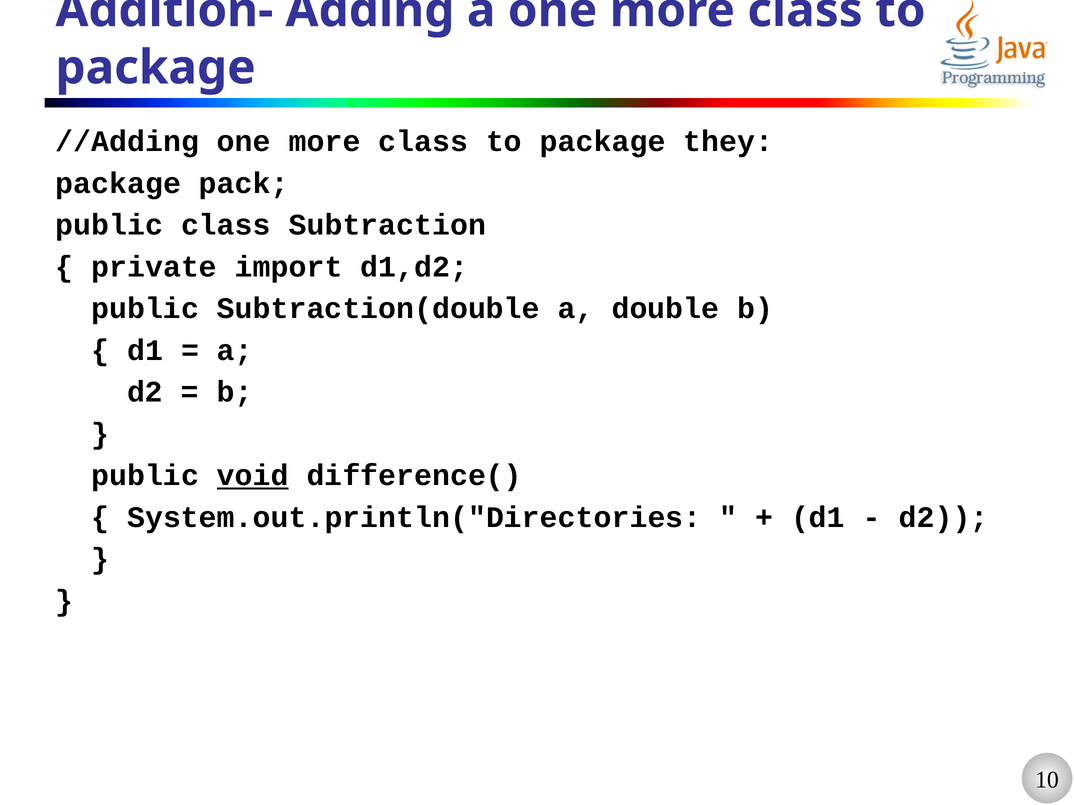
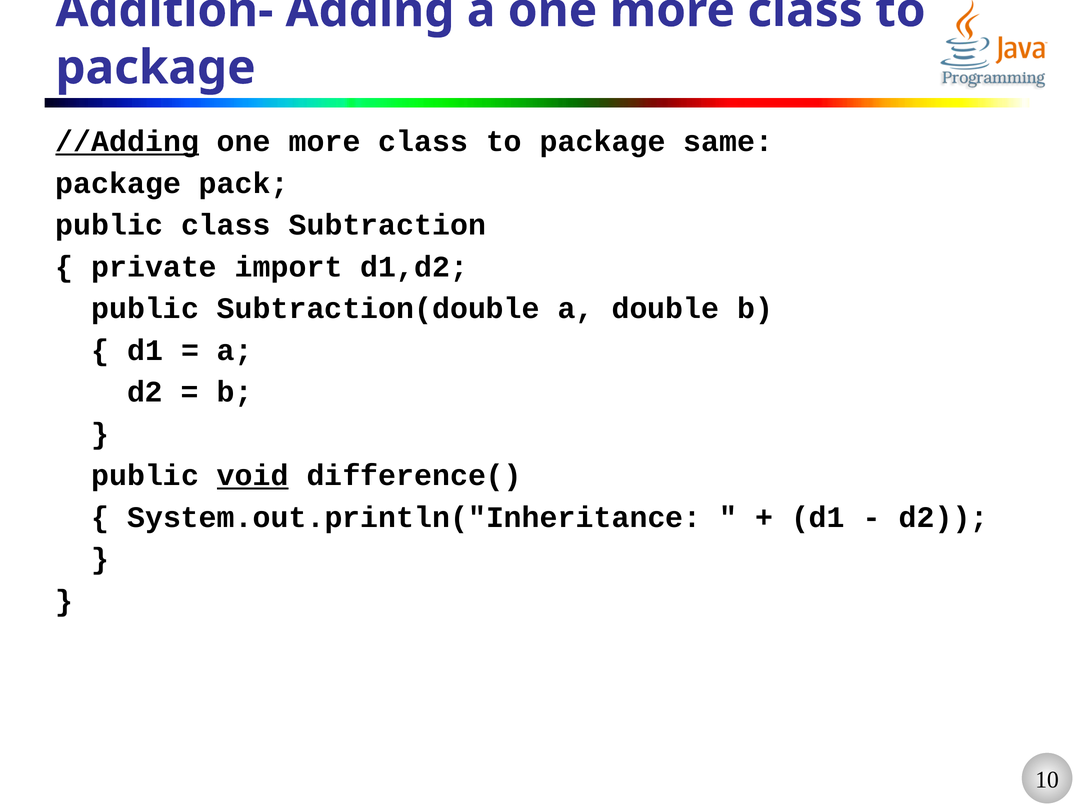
//Adding underline: none -> present
they: they -> same
System.out.println("Directories: System.out.println("Directories -> System.out.println("Inheritance
